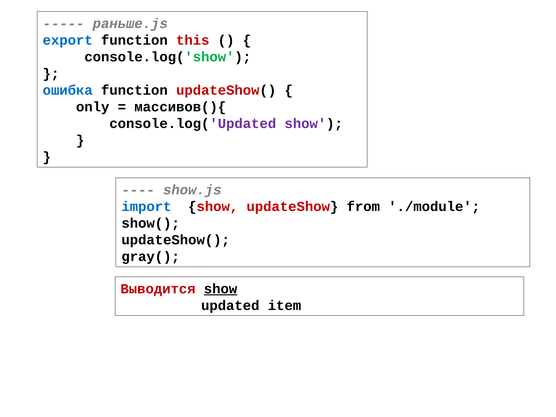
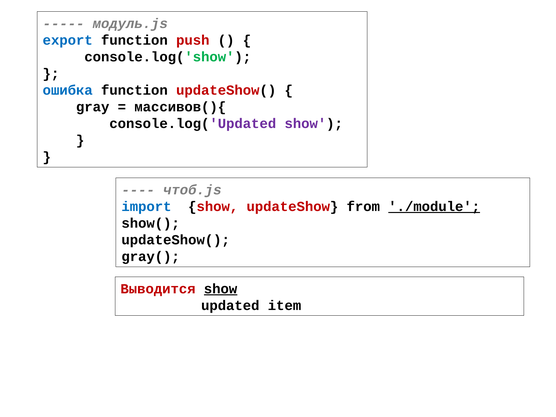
раньше.js: раньше.js -> модуль.js
this: this -> push
only: only -> gray
show.js: show.js -> чтоб.js
./module underline: none -> present
